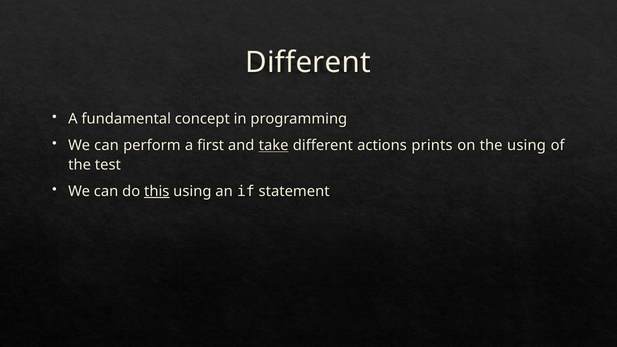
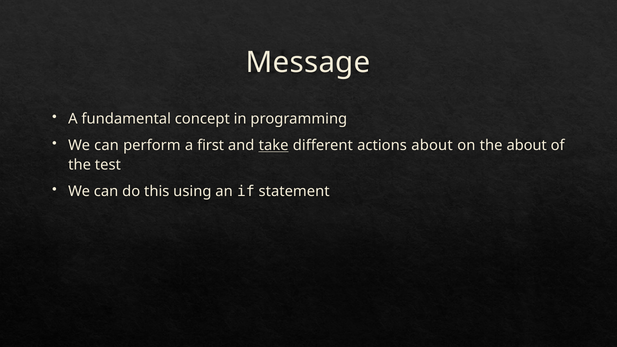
Different at (308, 62): Different -> Message
actions prints: prints -> about
the using: using -> about
this underline: present -> none
